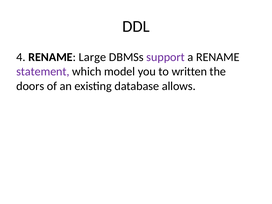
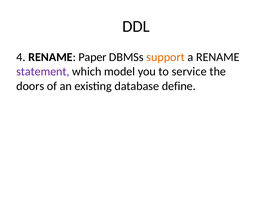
Large: Large -> Paper
support colour: purple -> orange
written: written -> service
allows: allows -> define
